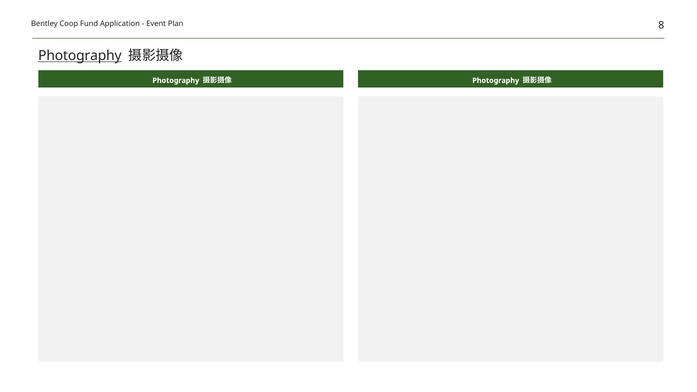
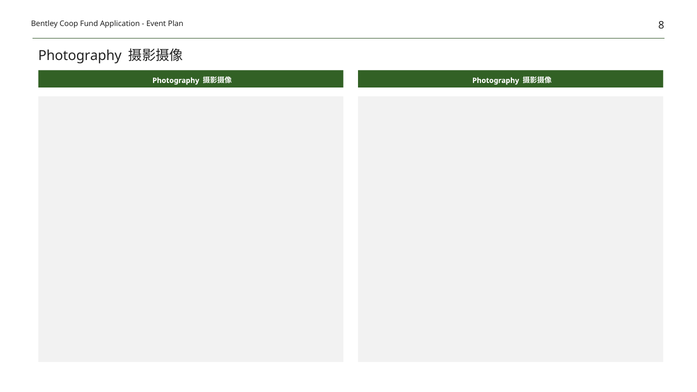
Photography at (80, 56) underline: present -> none
